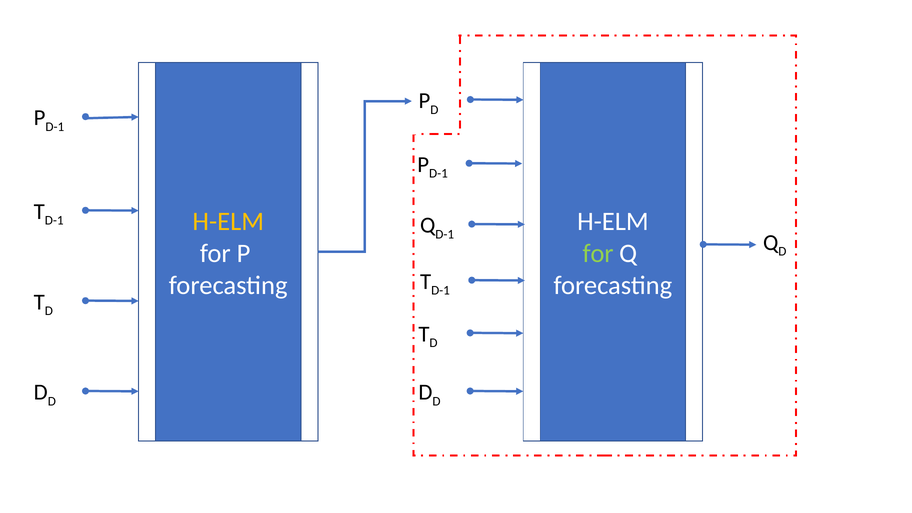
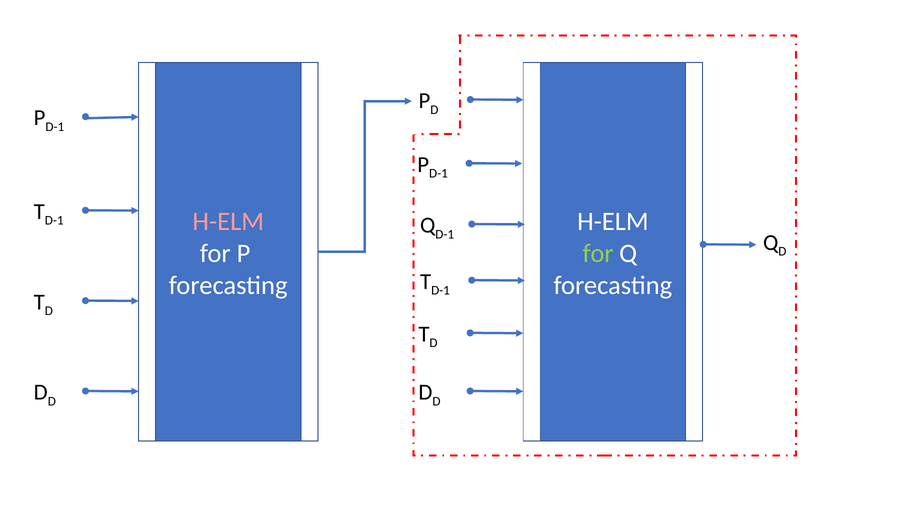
H-ELM at (228, 222) colour: yellow -> pink
